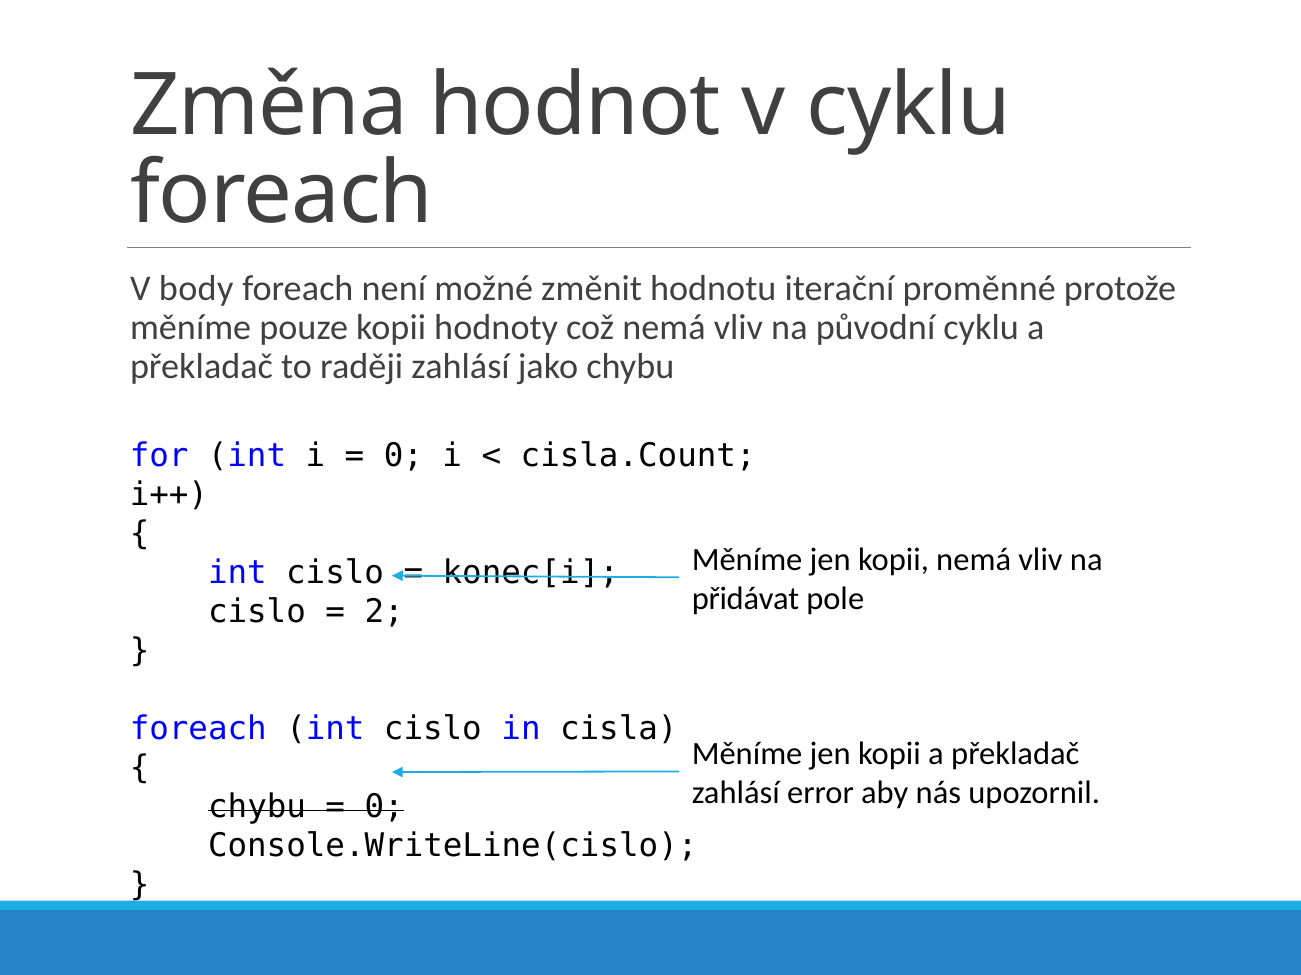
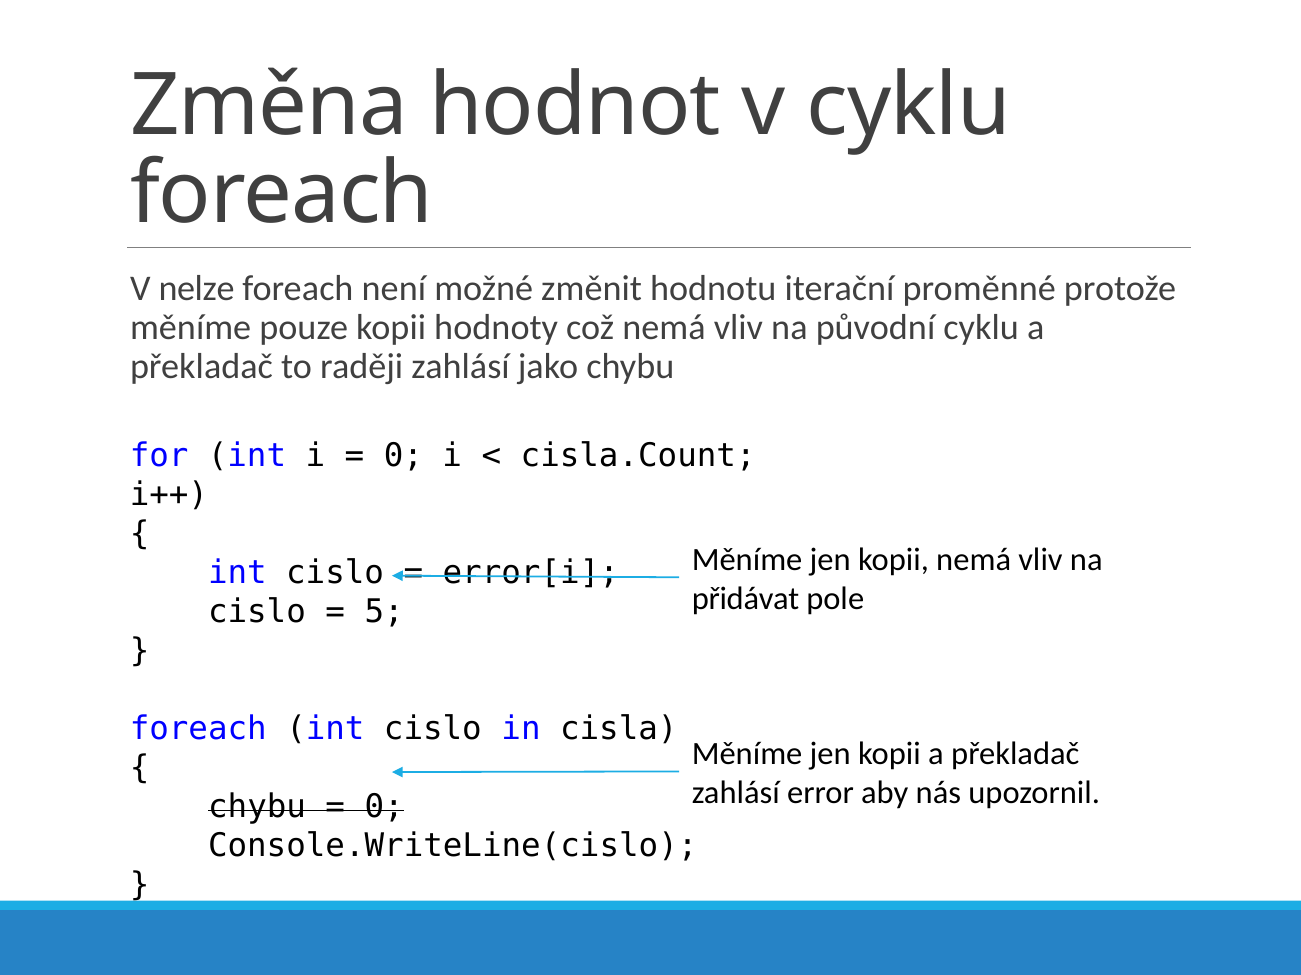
body: body -> nelze
konec[i: konec[i -> error[i
2: 2 -> 5
